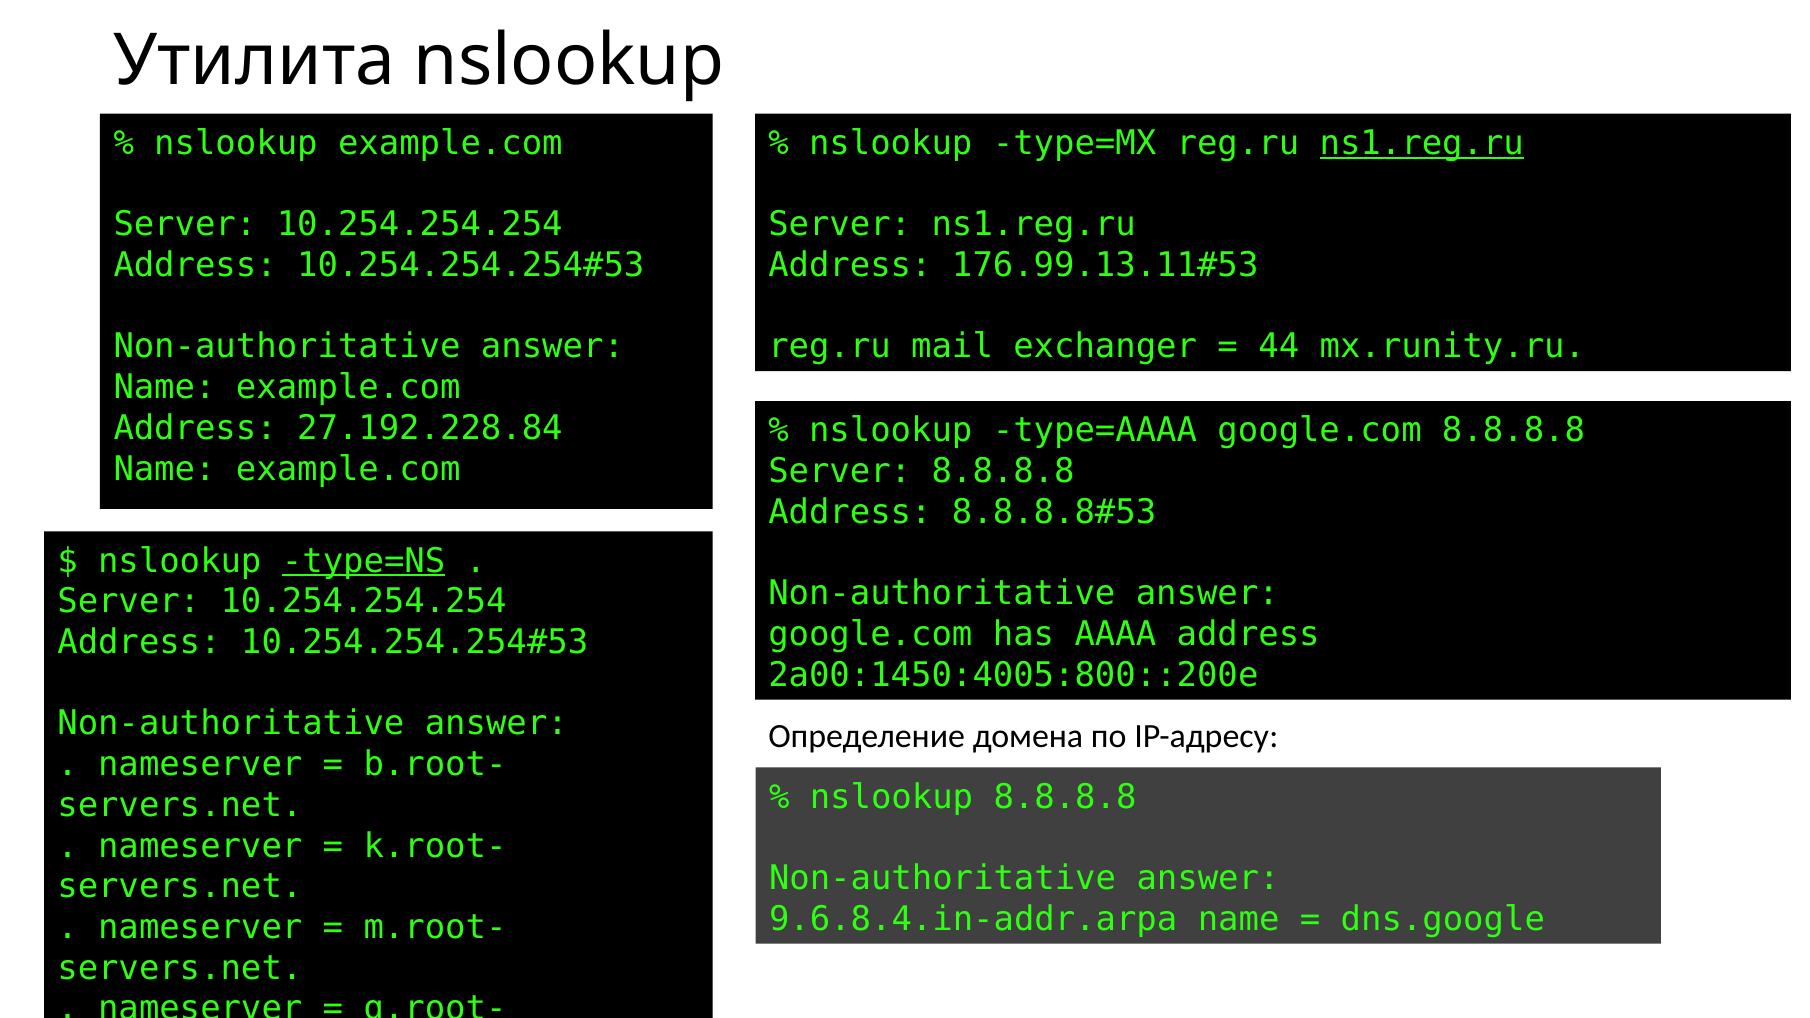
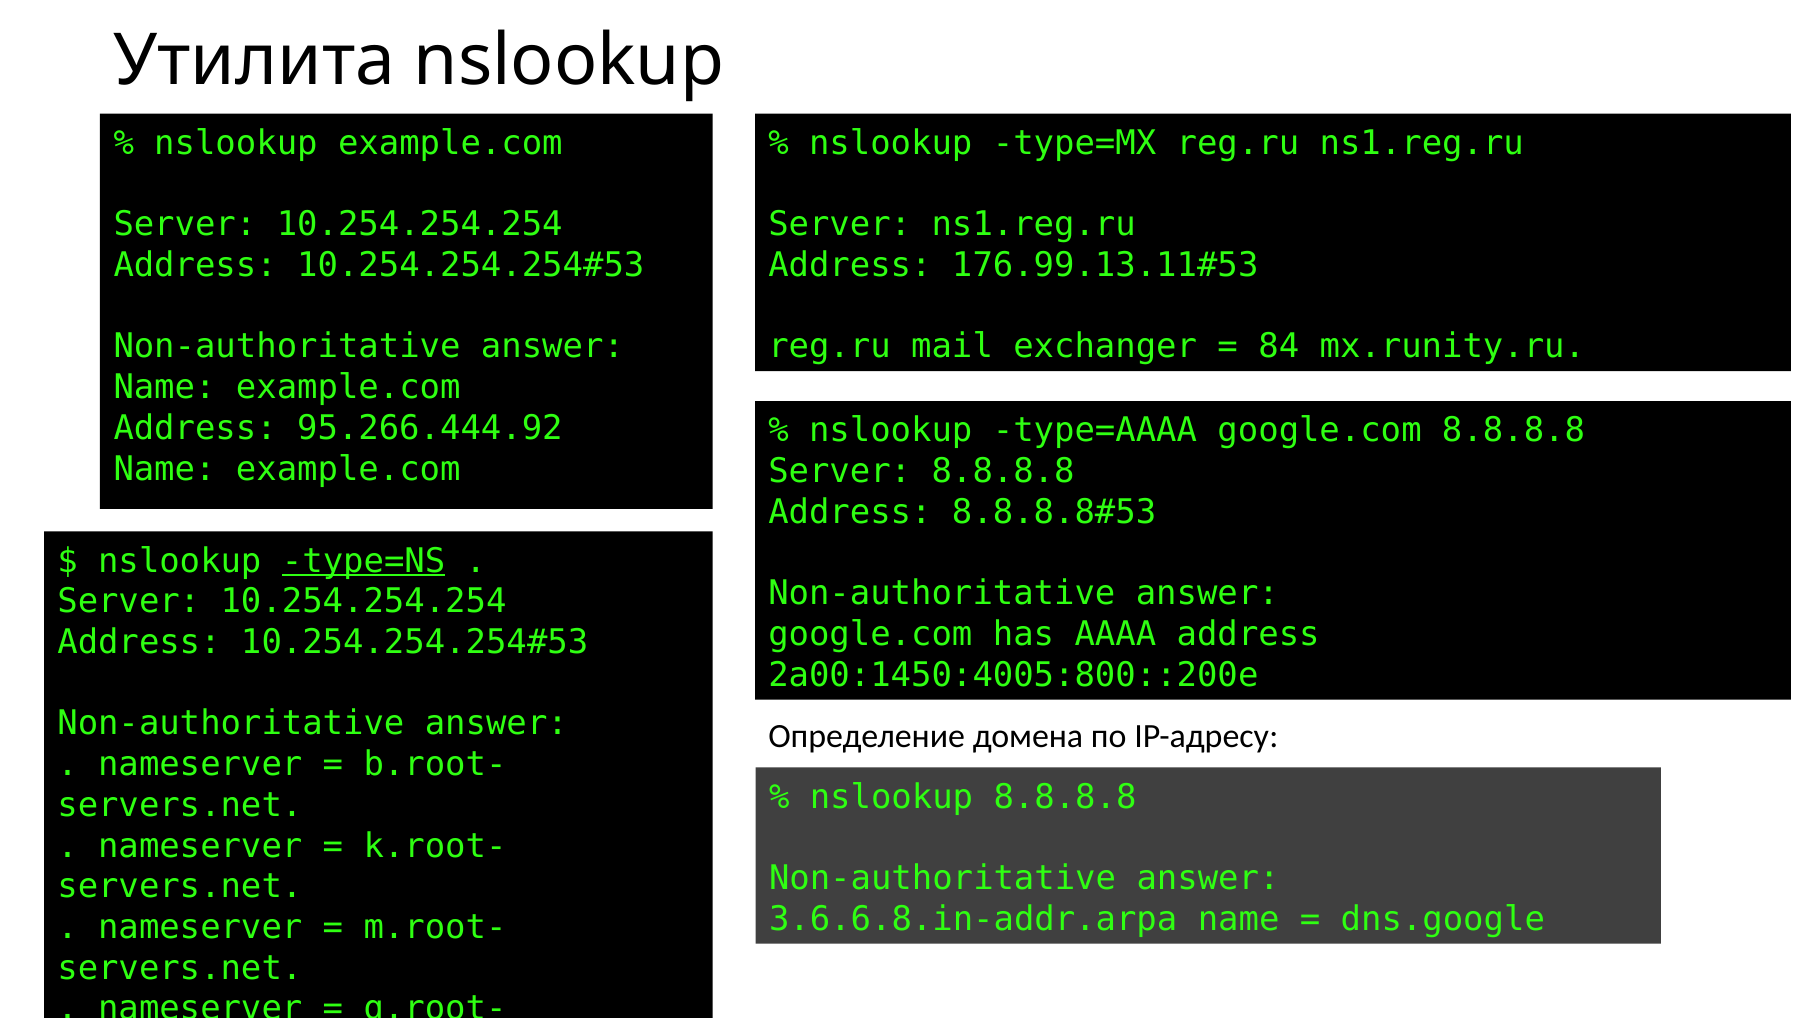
ns1.reg.ru at (1422, 143) underline: present -> none
44: 44 -> 84
27.192.228.84: 27.192.228.84 -> 95.266.444.92
9.6.8.4.in-addr.arpa: 9.6.8.4.in-addr.arpa -> 3.6.6.8.in-addr.arpa
